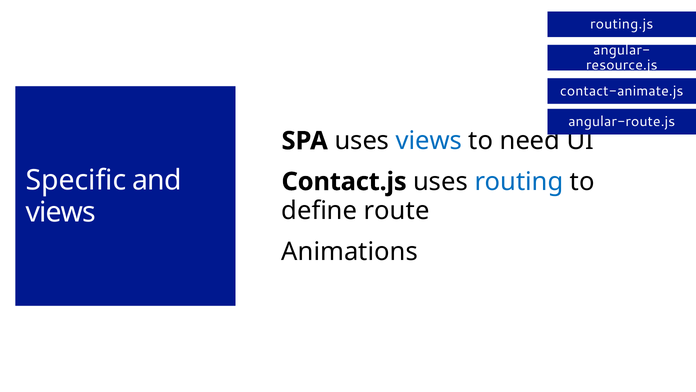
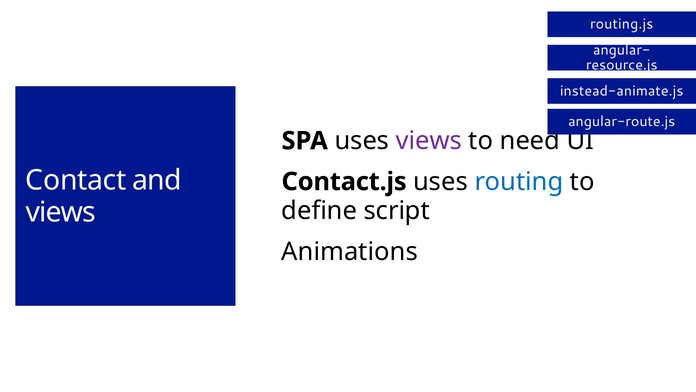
contact-animate.js: contact-animate.js -> instead-animate.js
views at (429, 141) colour: blue -> purple
Specific: Specific -> Contact
route: route -> script
